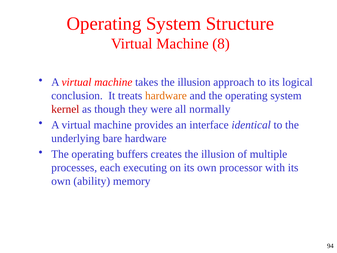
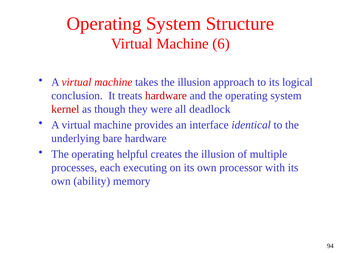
8: 8 -> 6
hardware at (166, 96) colour: orange -> red
normally: normally -> deadlock
buffers: buffers -> helpful
